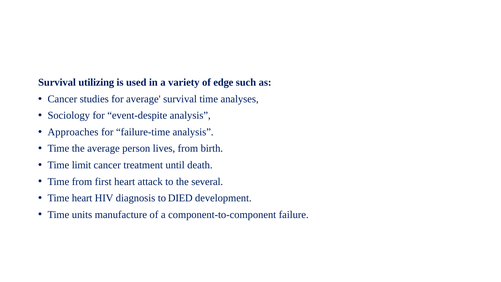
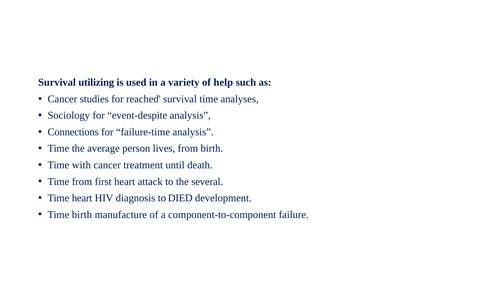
edge: edge -> help
for average: average -> reached
Approaches: Approaches -> Connections
limit: limit -> with
Time units: units -> birth
